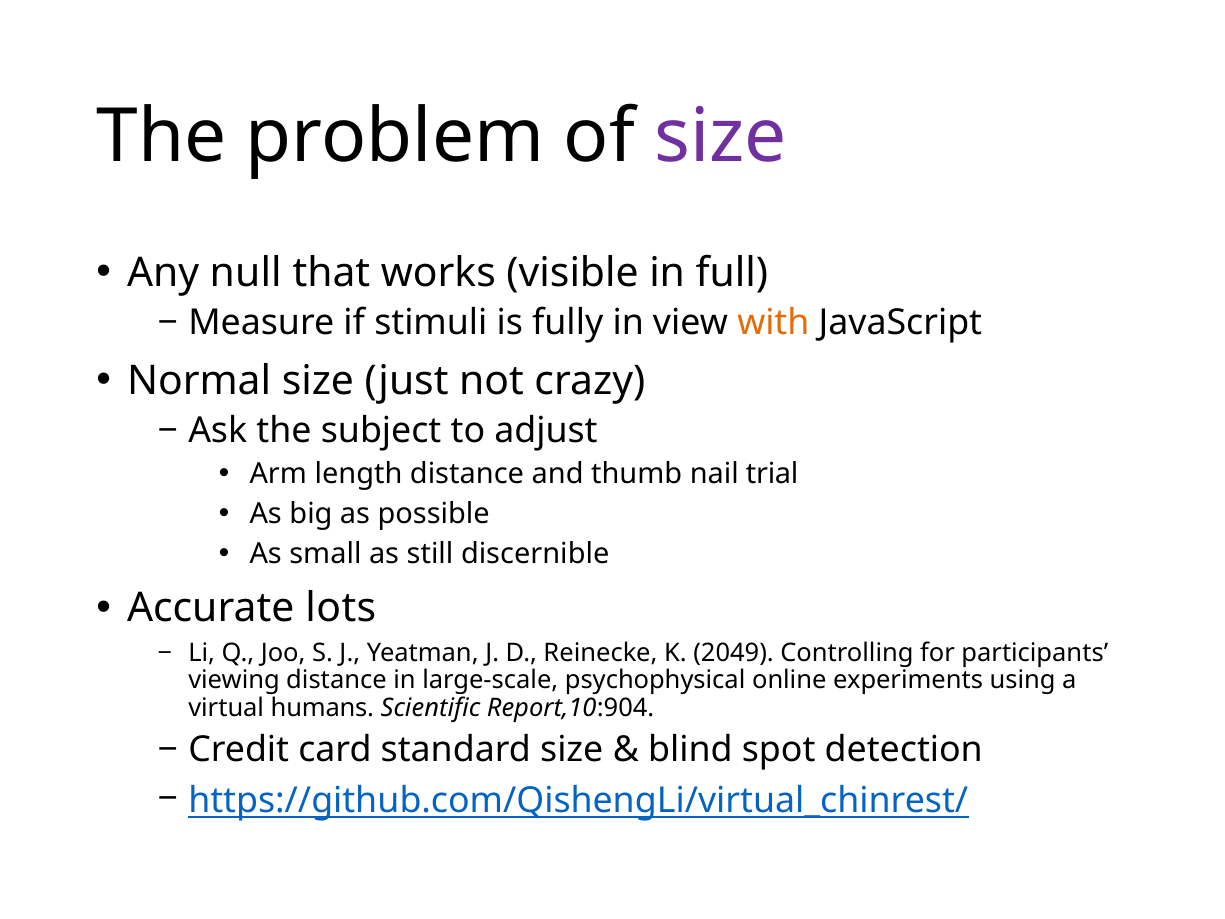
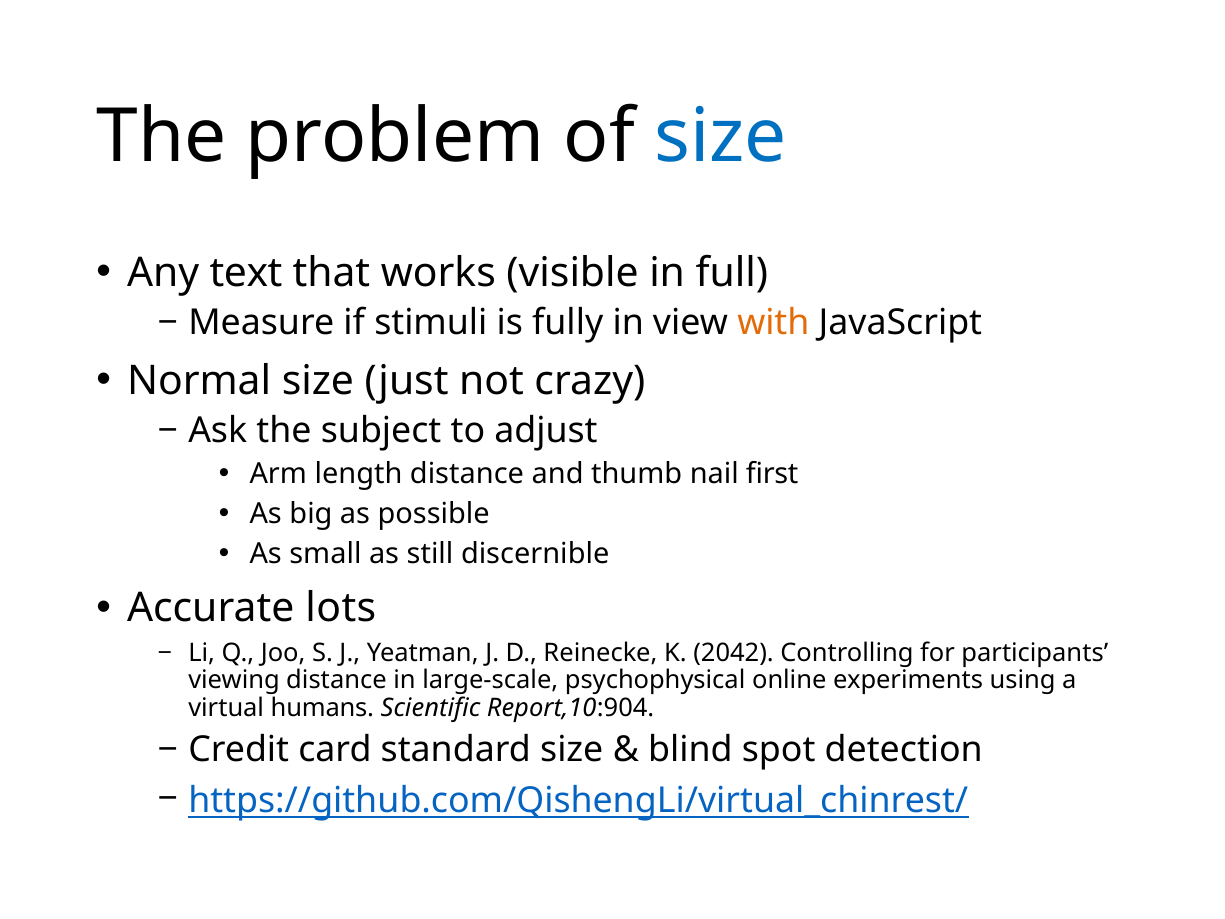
size at (720, 137) colour: purple -> blue
null: null -> text
trial: trial -> first
2049: 2049 -> 2042
